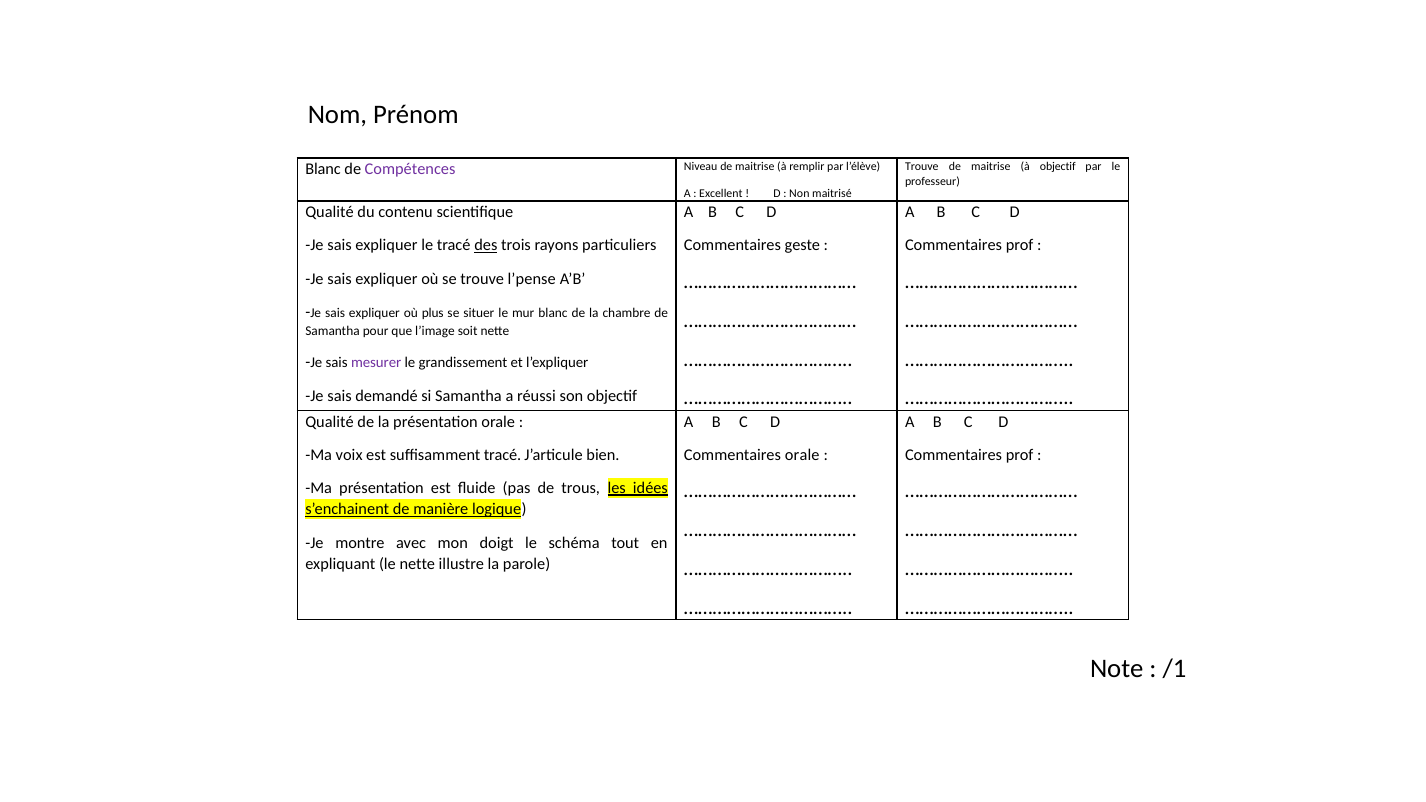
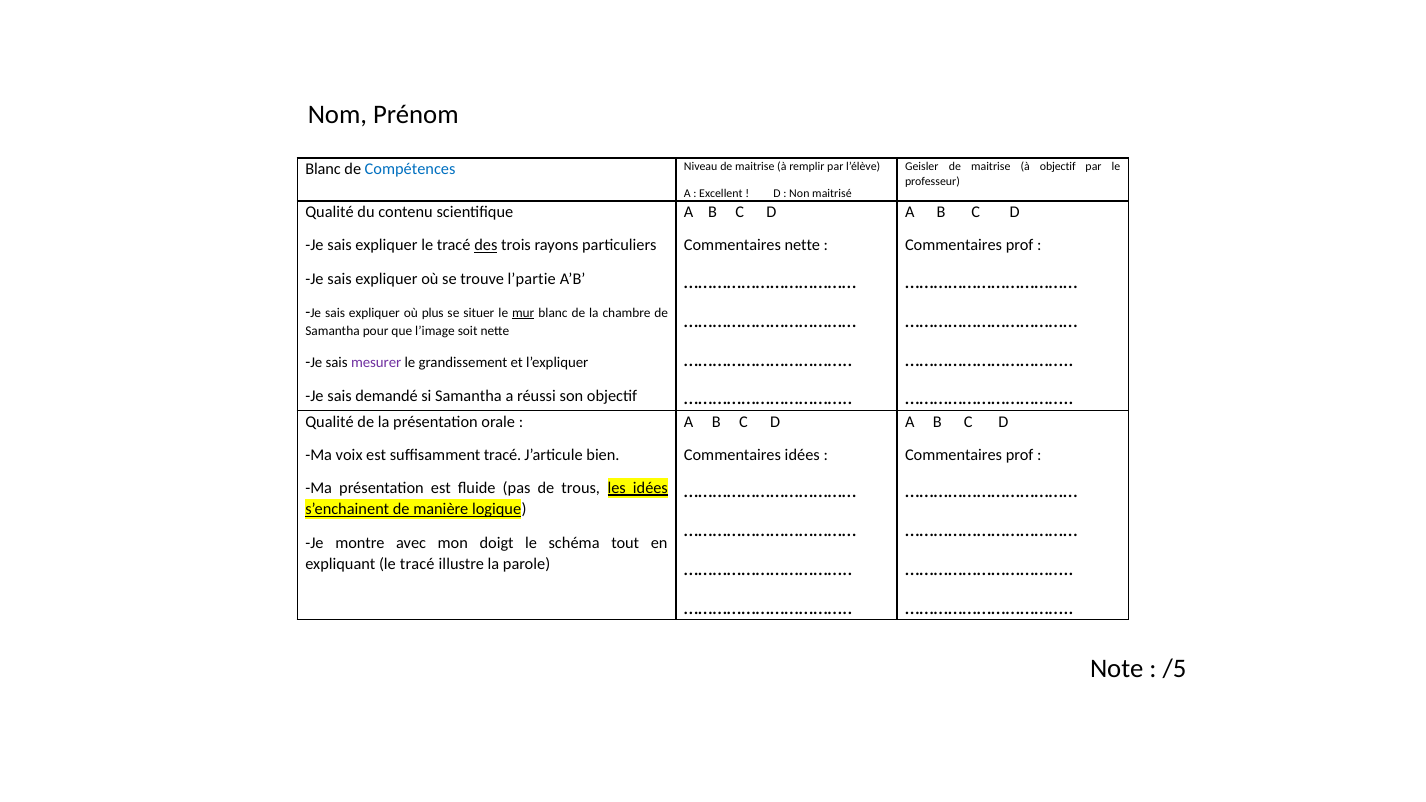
Trouve at (922, 166): Trouve -> Geisler
Compétences colour: purple -> blue
Commentaires geste: geste -> nette
l’pense: l’pense -> l’partie
mur underline: none -> present
Commentaires orale: orale -> idées
expliquant le nette: nette -> tracé
/1: /1 -> /5
